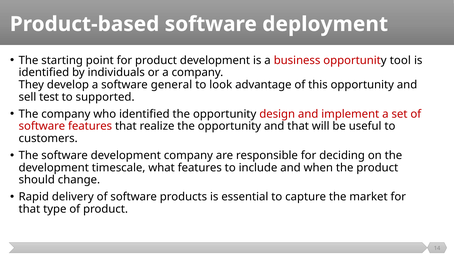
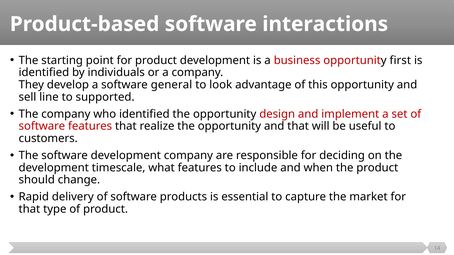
deployment: deployment -> interactions
tool: tool -> first
test: test -> line
